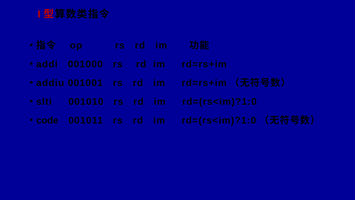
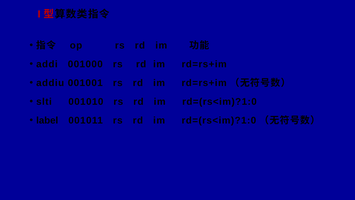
code: code -> label
